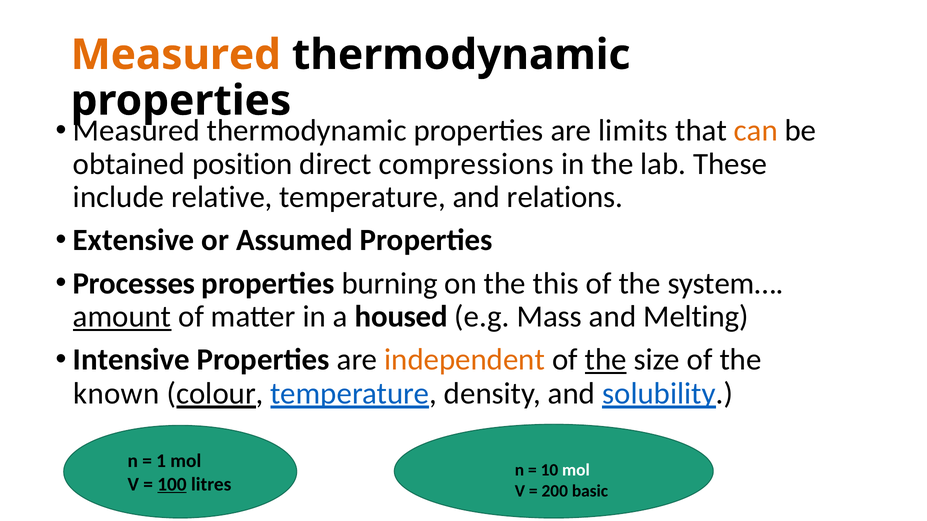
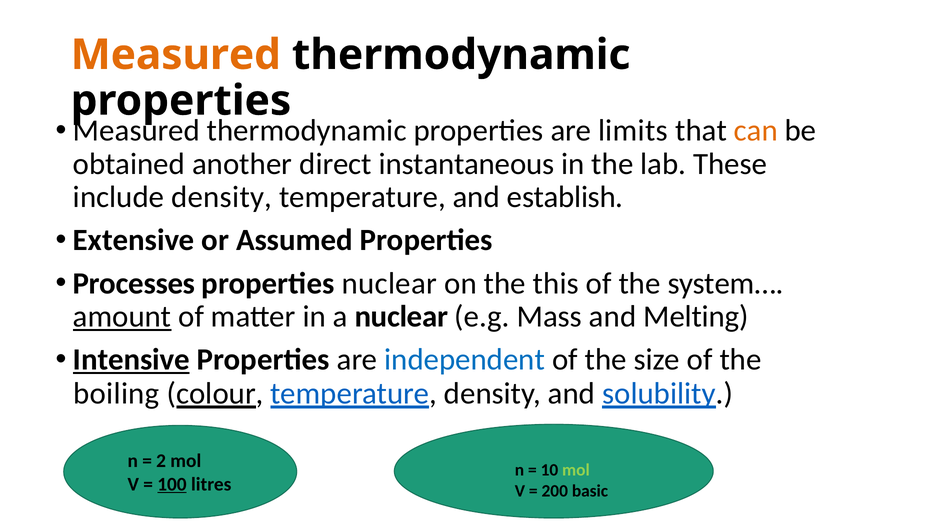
position: position -> another
compressions: compressions -> instantaneous
include relative: relative -> density
relations: relations -> establish
properties burning: burning -> nuclear
a housed: housed -> nuclear
Intensive underline: none -> present
independent colour: orange -> blue
the at (606, 360) underline: present -> none
known: known -> boiling
1: 1 -> 2
mol at (576, 470) colour: white -> light green
